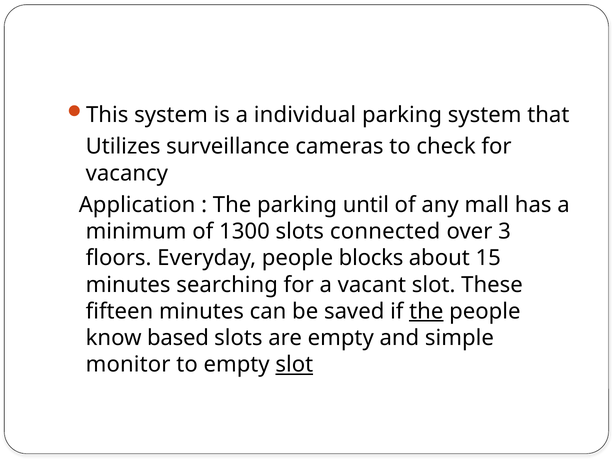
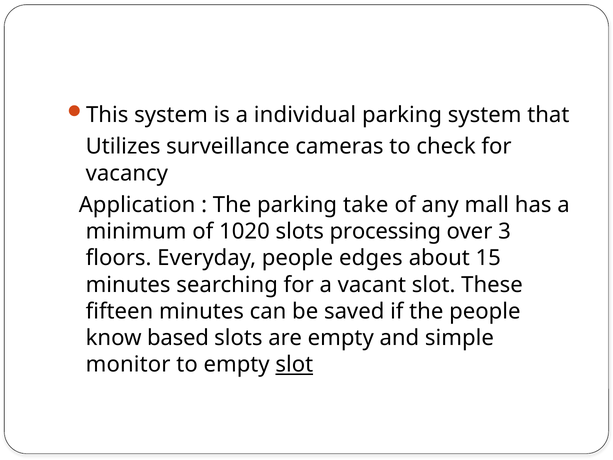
until: until -> take
1300: 1300 -> 1020
connected: connected -> processing
blocks: blocks -> edges
the at (426, 311) underline: present -> none
